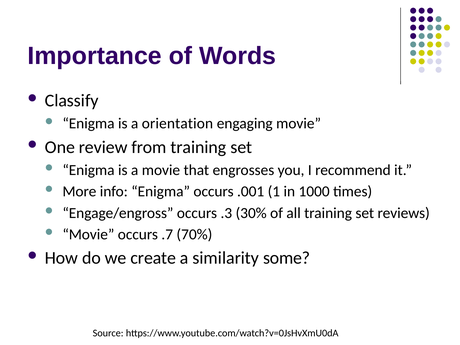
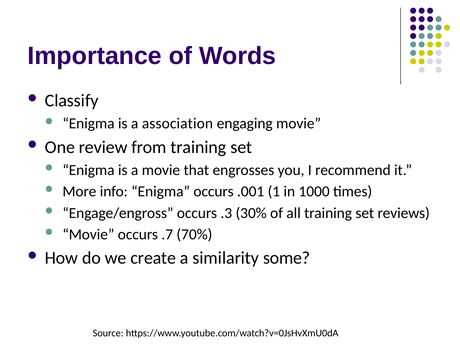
orientation: orientation -> association
